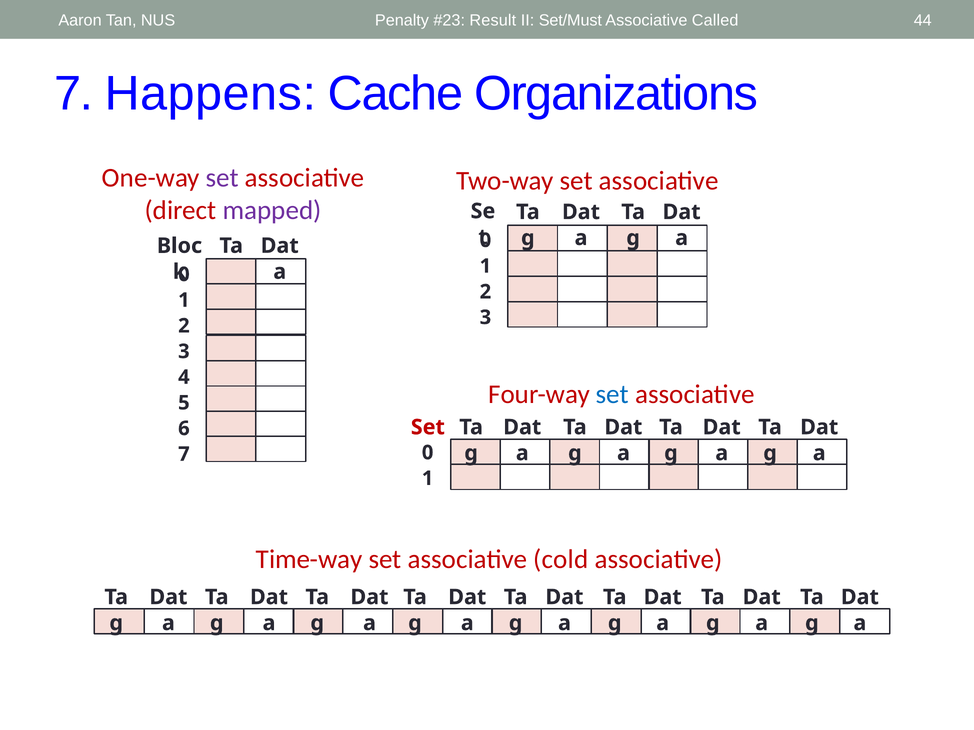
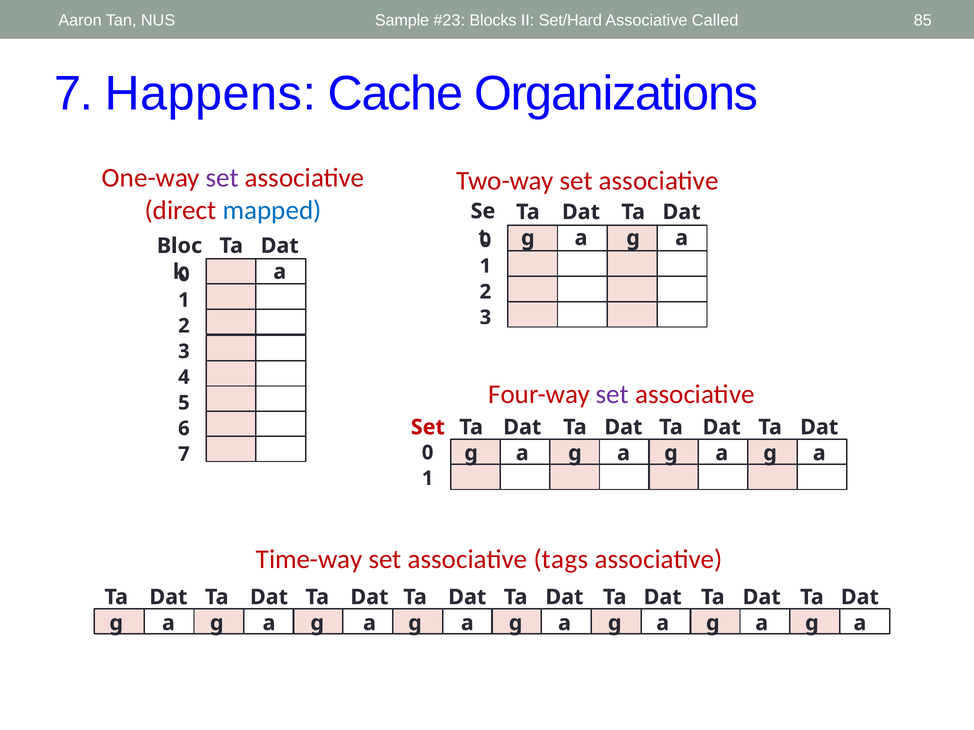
Penalty: Penalty -> Sample
Result: Result -> Blocks
Set/Must: Set/Must -> Set/Hard
44: 44 -> 85
mapped colour: purple -> blue
set at (612, 394) colour: blue -> purple
cold: cold -> tags
